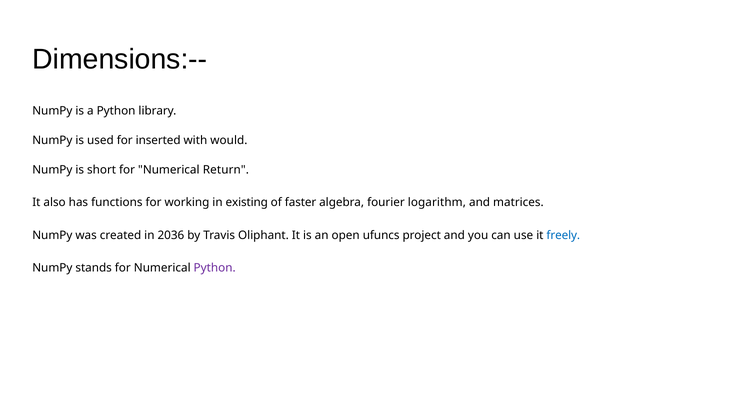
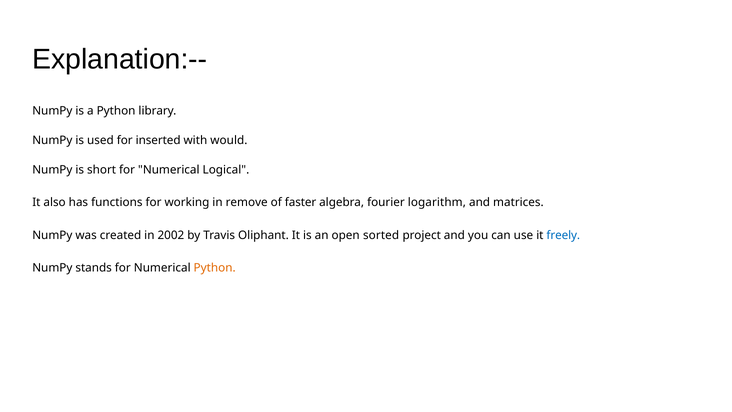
Dimensions:--: Dimensions:-- -> Explanation:--
Return: Return -> Logical
existing: existing -> remove
2036: 2036 -> 2002
ufuncs: ufuncs -> sorted
Python at (215, 268) colour: purple -> orange
